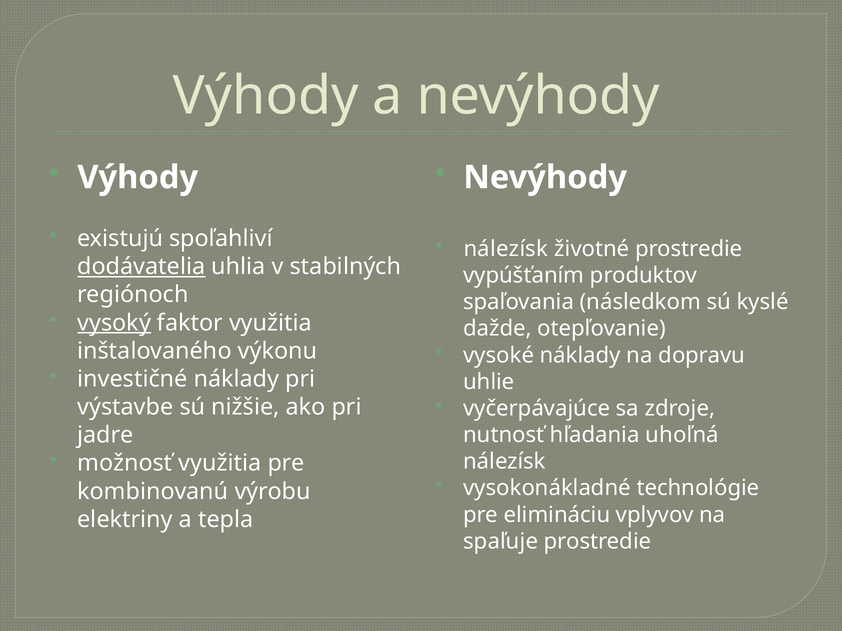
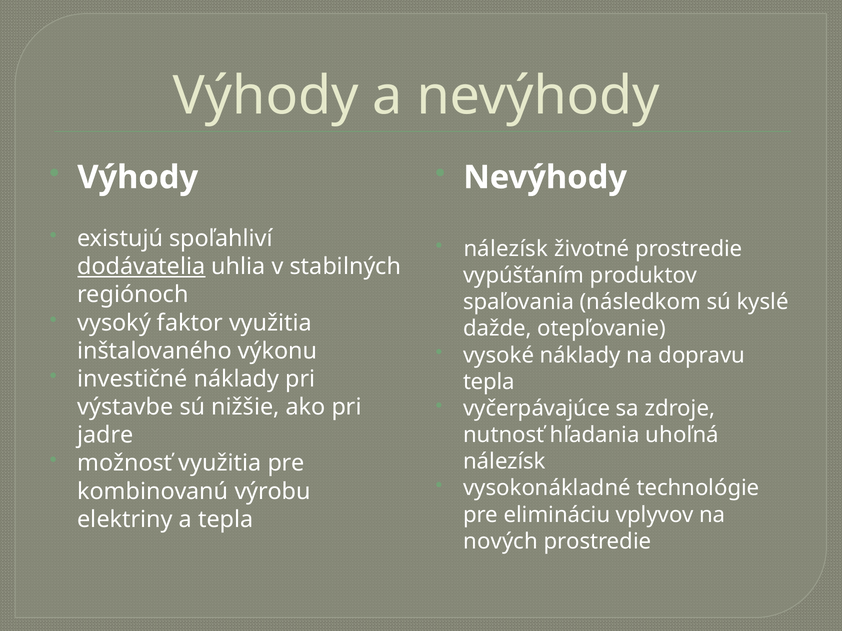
vysoký underline: present -> none
uhlie at (489, 382): uhlie -> tepla
spaľuje: spaľuje -> nových
